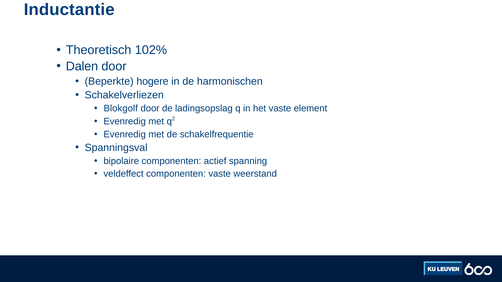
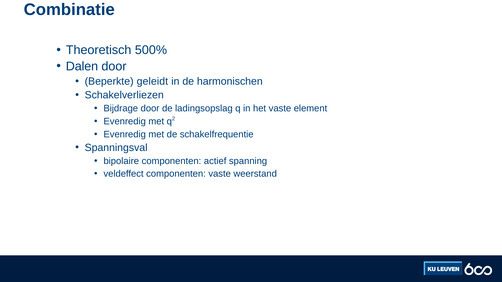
Inductantie: Inductantie -> Combinatie
102%: 102% -> 500%
hogere: hogere -> geleidt
Blokgolf: Blokgolf -> Bijdrage
